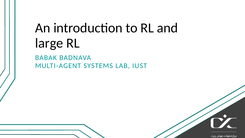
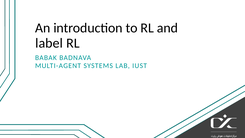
large: large -> label
